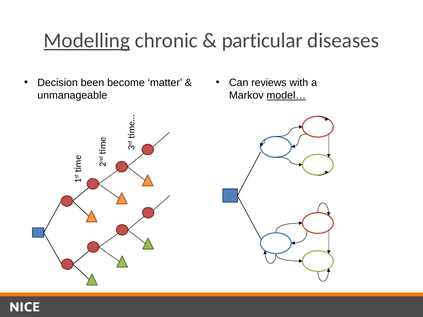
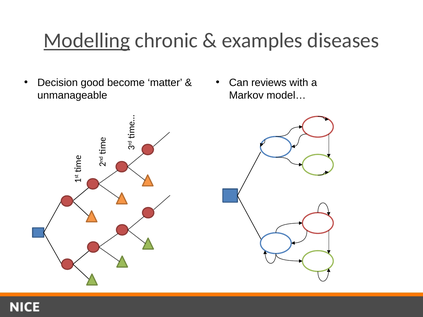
particular: particular -> examples
been: been -> good
model… underline: present -> none
